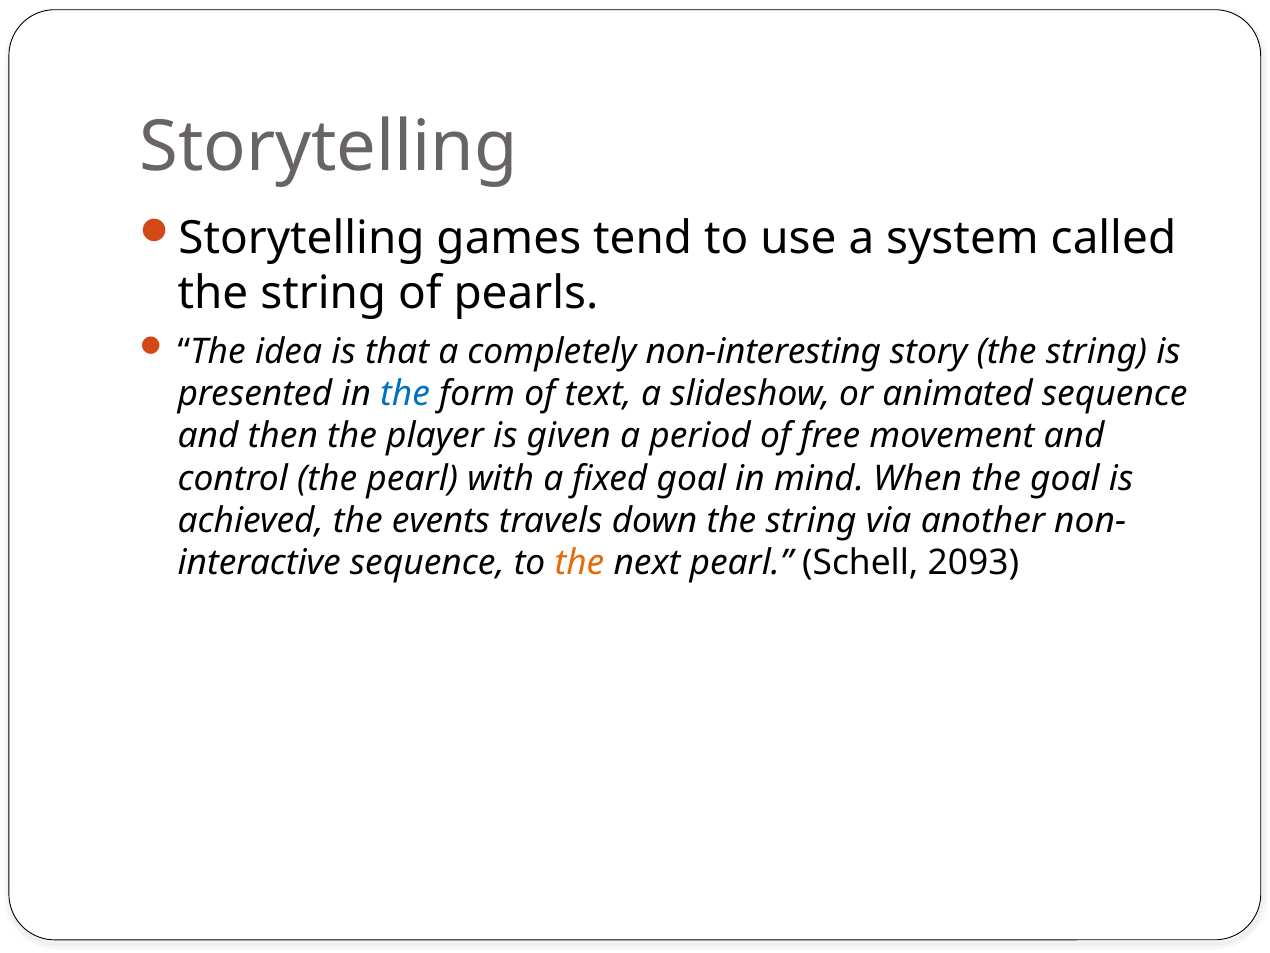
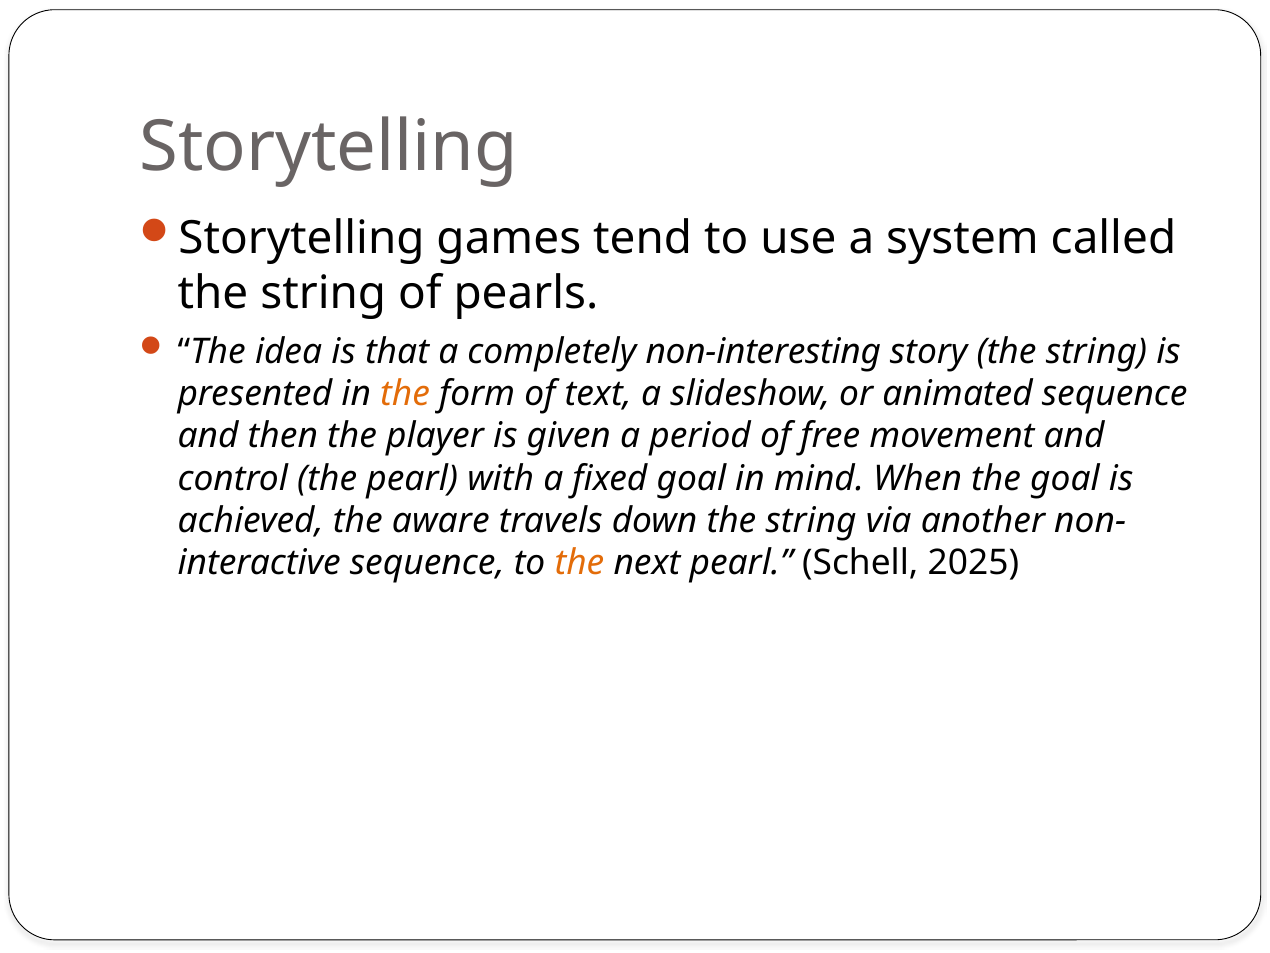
the at (405, 394) colour: blue -> orange
events: events -> aware
2093: 2093 -> 2025
